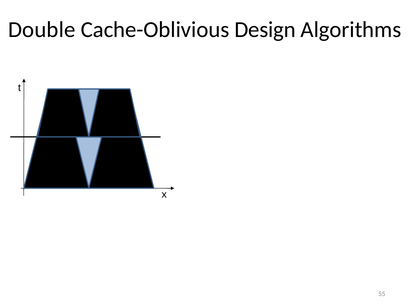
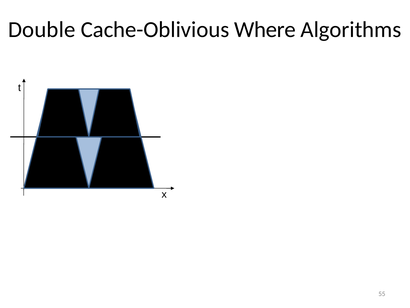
Design: Design -> Where
